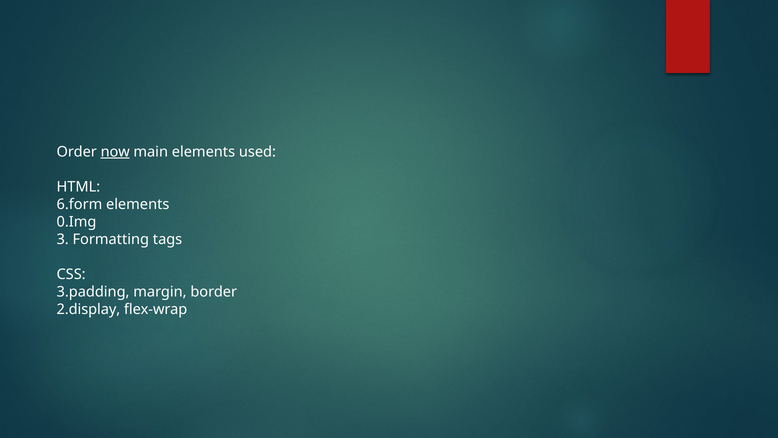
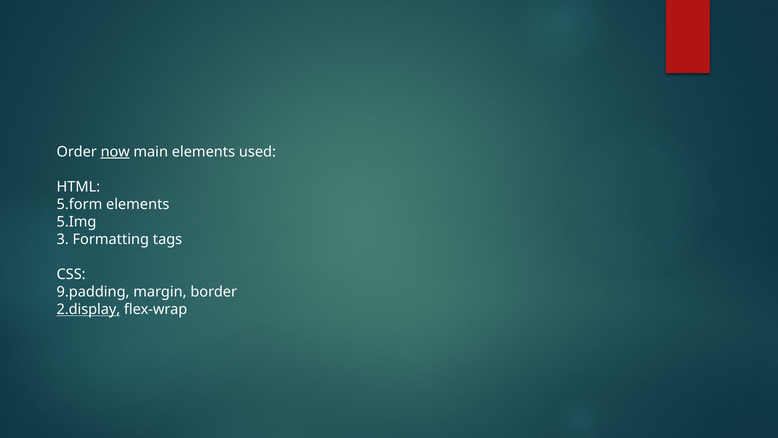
6.form: 6.form -> 5.form
0.Img: 0.Img -> 5.Img
3.padding: 3.padding -> 9.padding
2.display underline: none -> present
